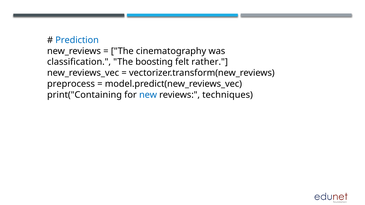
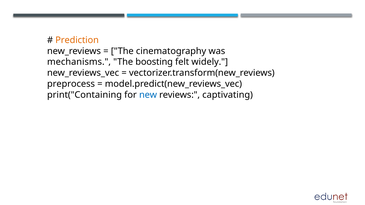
Prediction colour: blue -> orange
classification: classification -> mechanisms
rather: rather -> widely
techniques: techniques -> captivating
